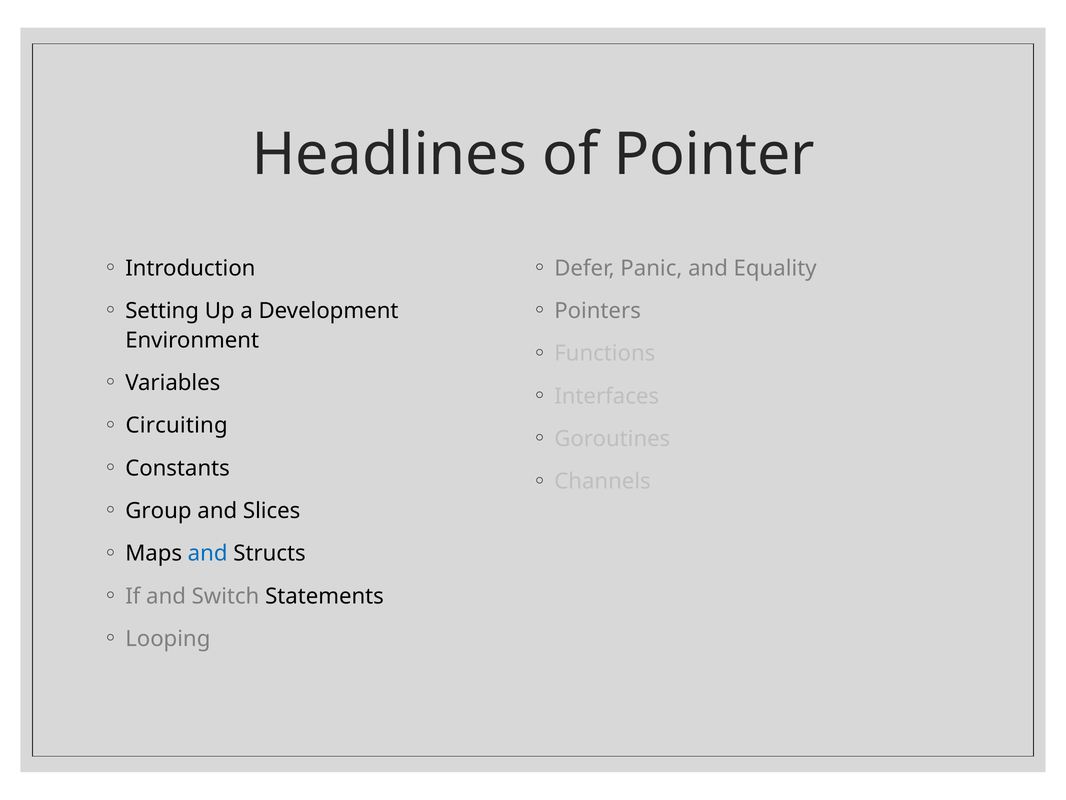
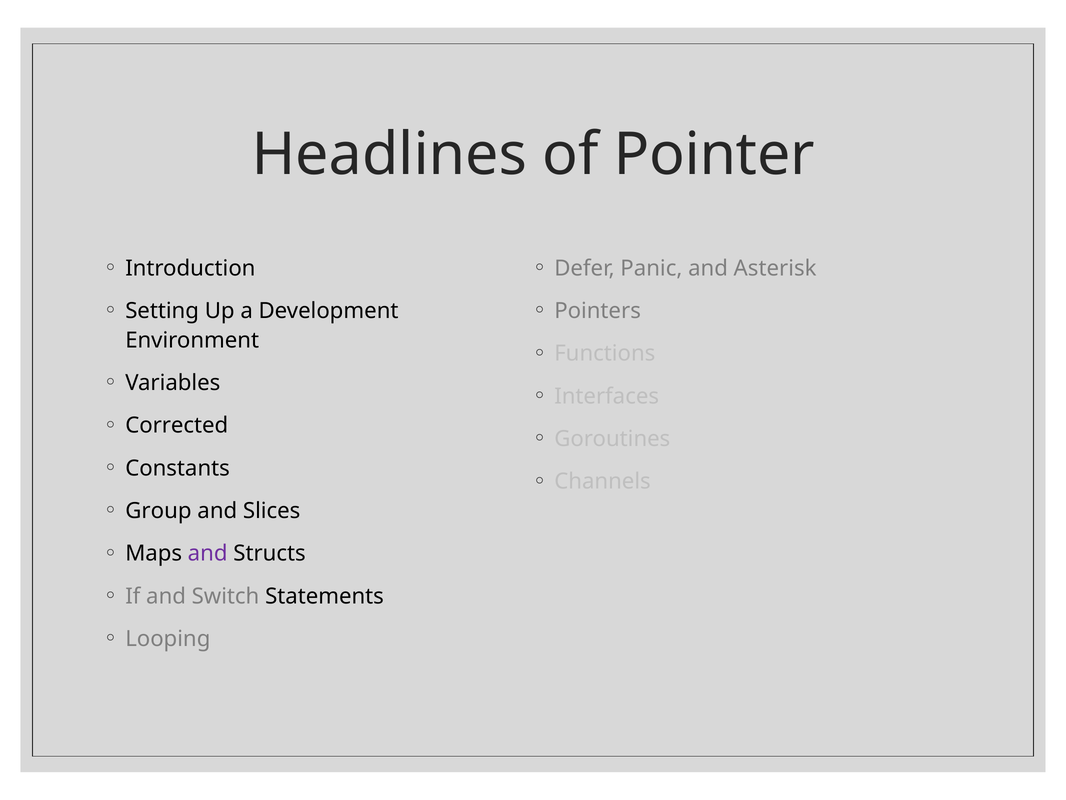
Equality: Equality -> Asterisk
Circuiting: Circuiting -> Corrected
and at (208, 553) colour: blue -> purple
